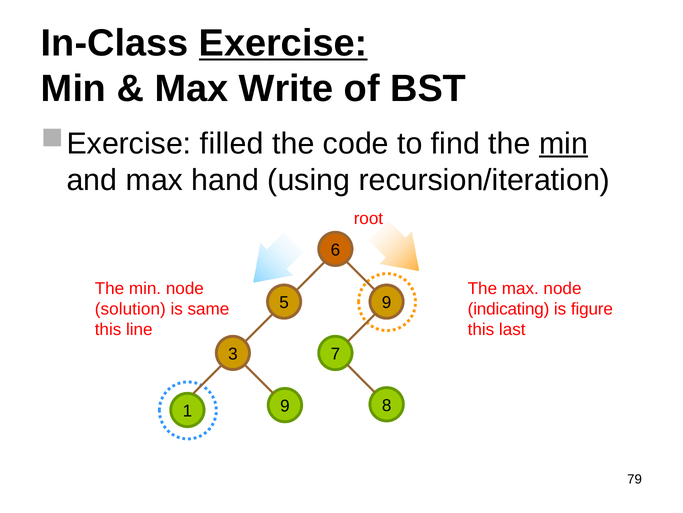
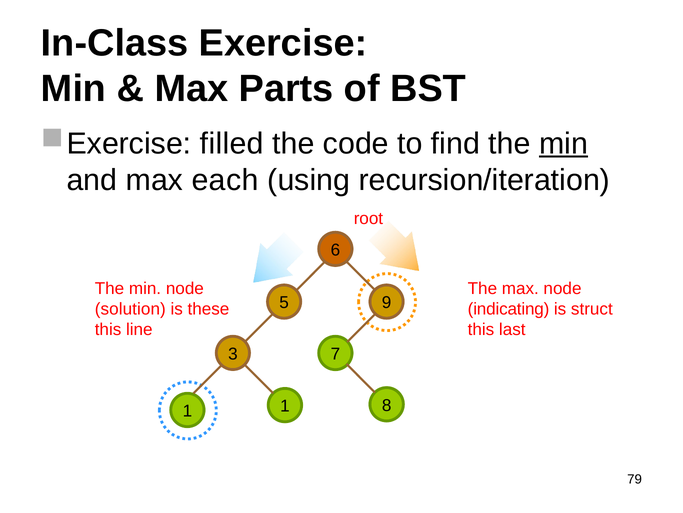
Exercise underline: present -> none
Write: Write -> Parts
hand: hand -> each
same: same -> these
figure: figure -> struct
1 9: 9 -> 1
